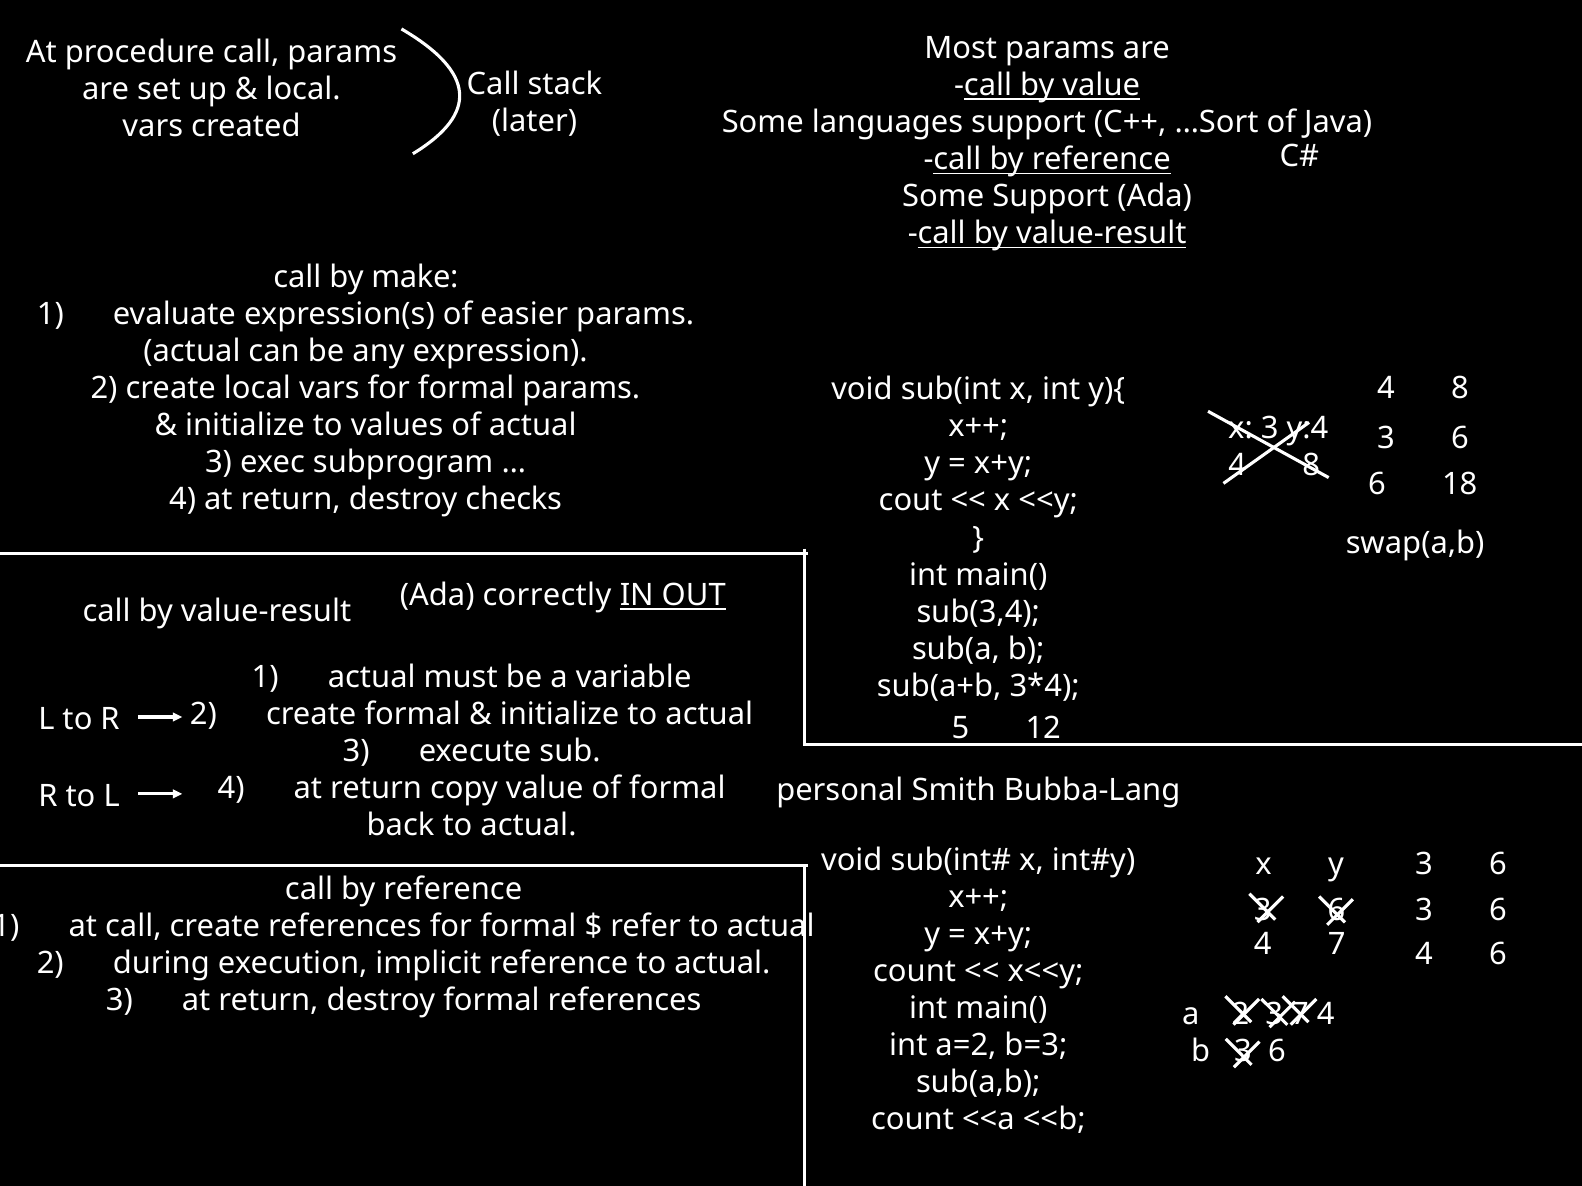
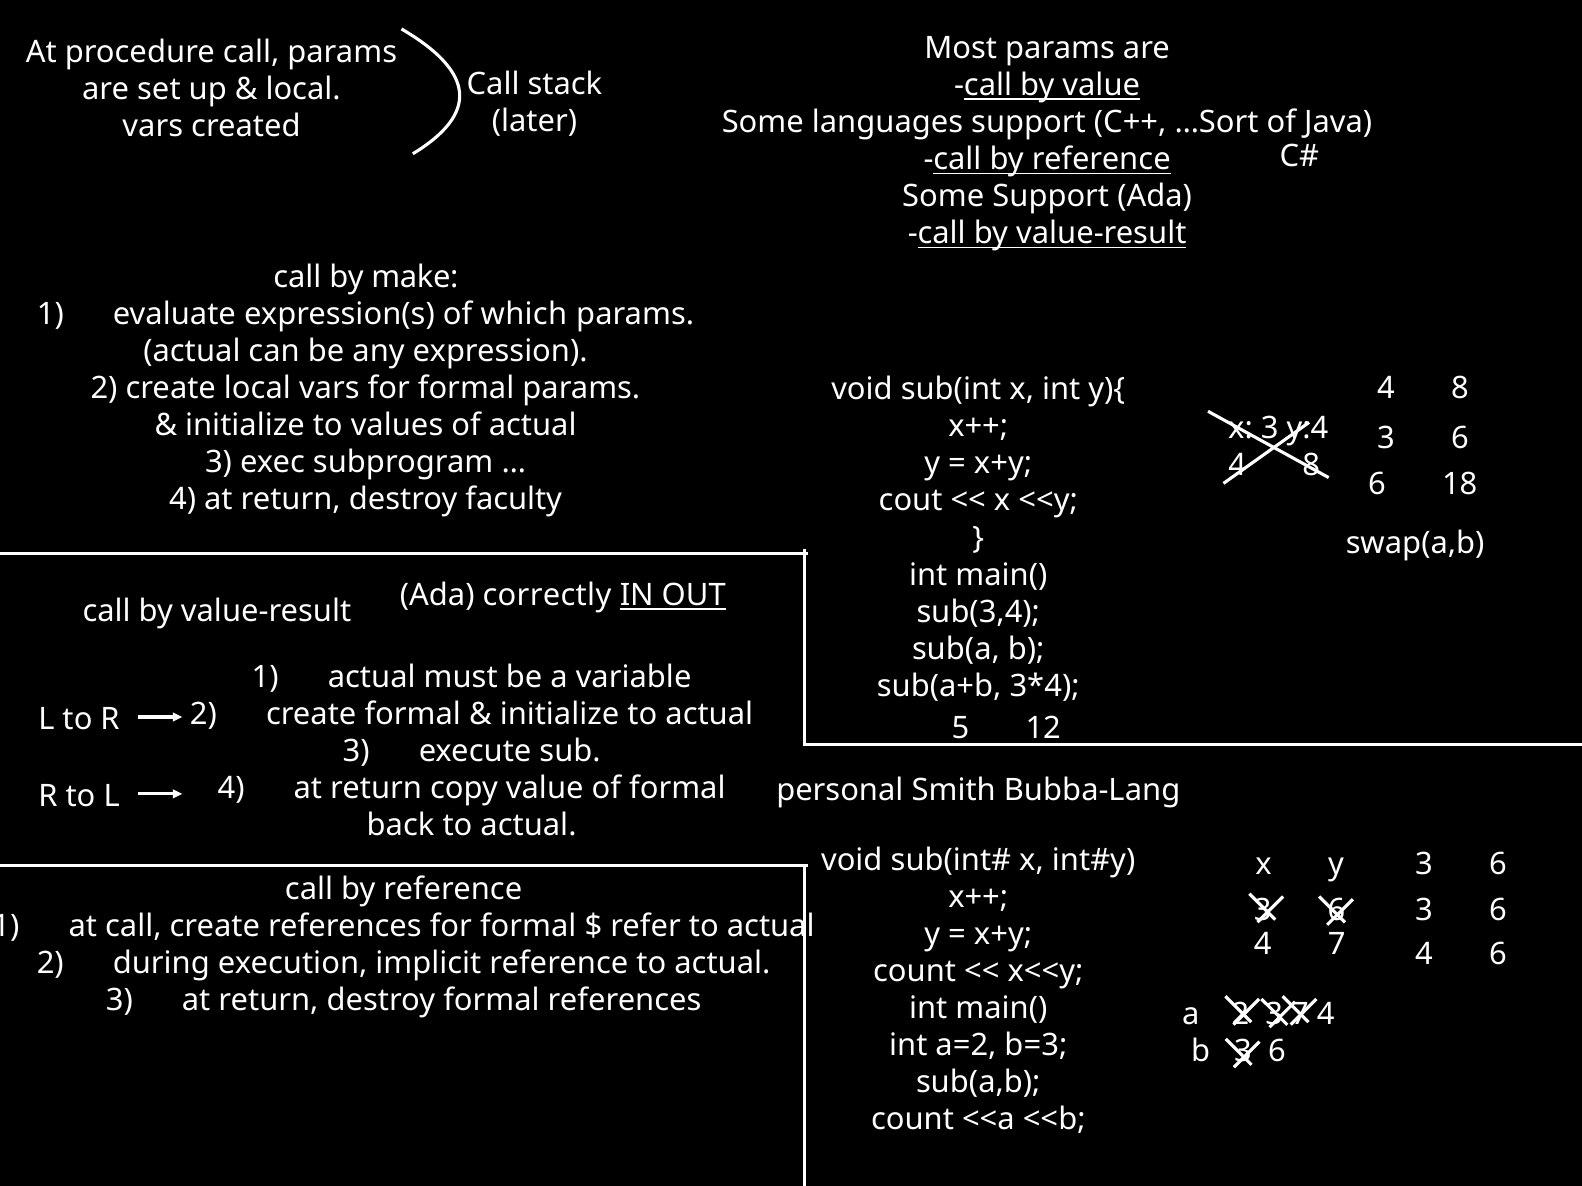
easier: easier -> which
checks: checks -> faculty
